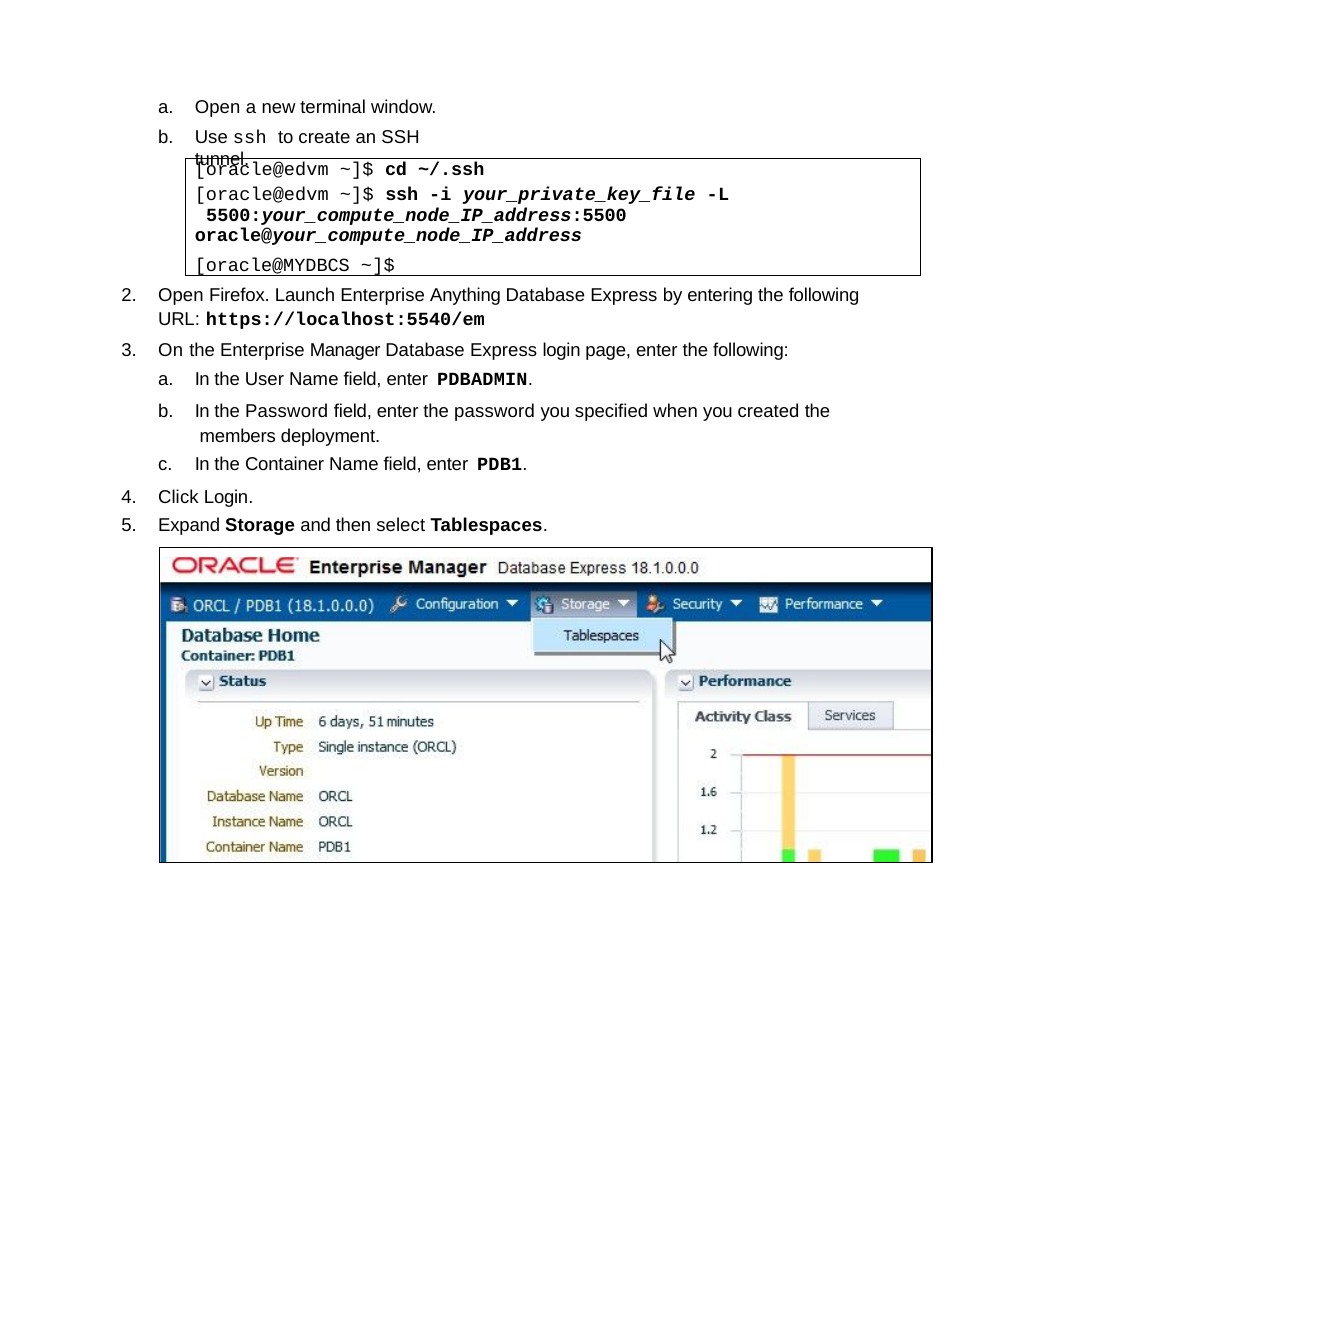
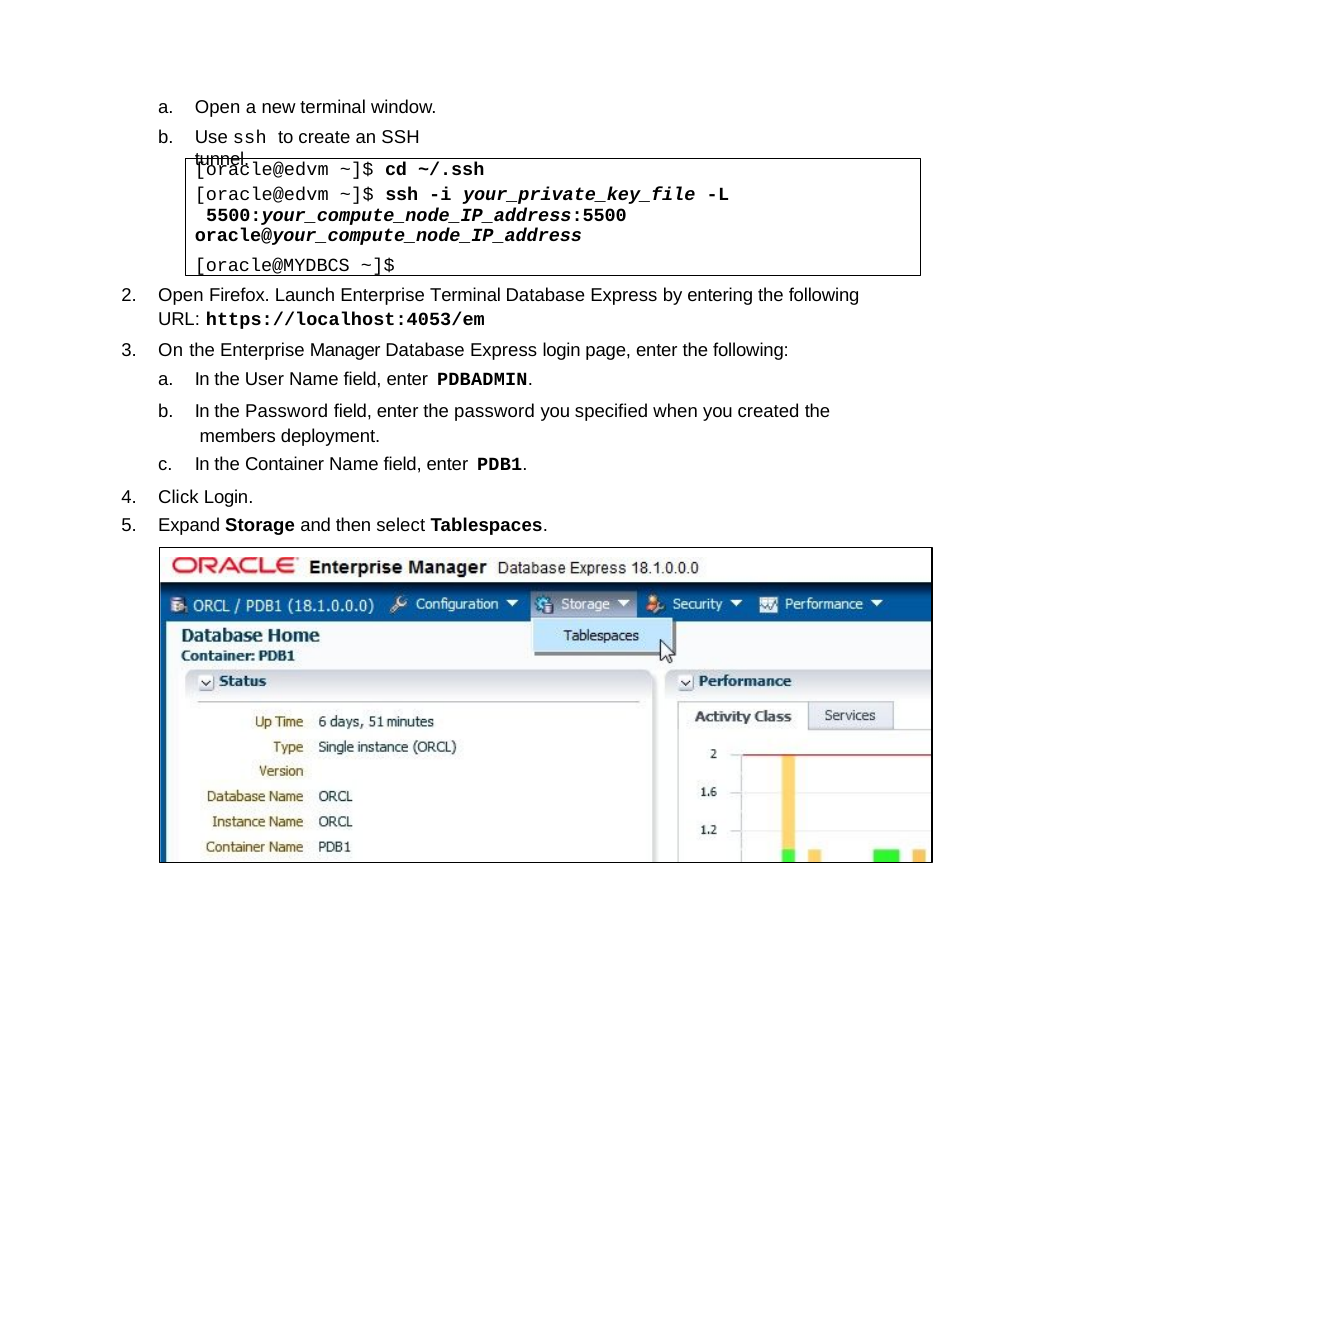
Enterprise Anything: Anything -> Terminal
https://localhost:5540/em: https://localhost:5540/em -> https://localhost:4053/em
